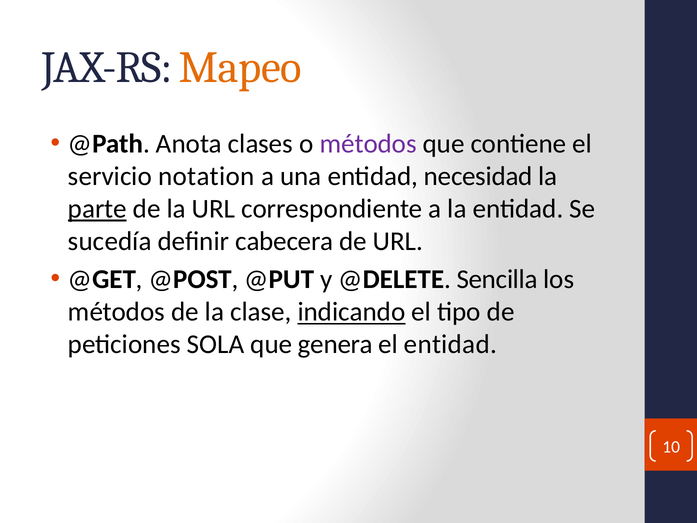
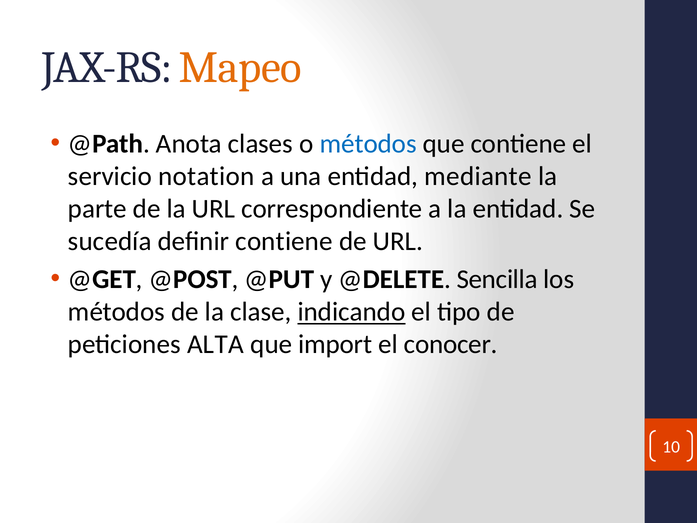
métodos at (368, 144) colour: purple -> blue
necesidad: necesidad -> mediante
parte underline: present -> none
definir cabecera: cabecera -> contiene
SOLA: SOLA -> ALTA
genera: genera -> import
el entidad: entidad -> conocer
